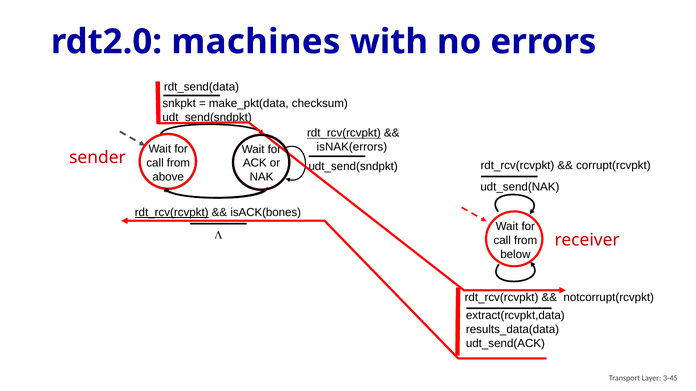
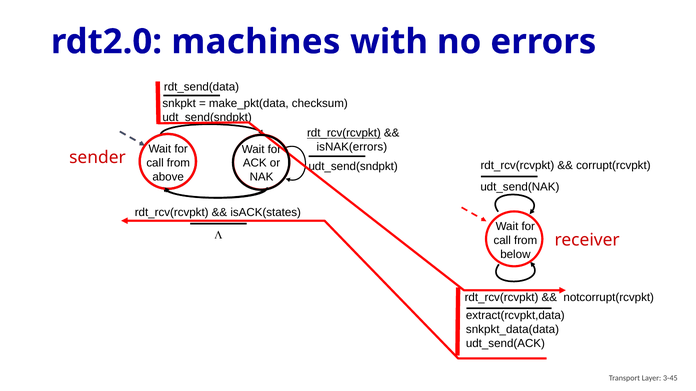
rdt_rcv(rcvpkt at (172, 213) underline: present -> none
isACK(bones: isACK(bones -> isACK(states
results_data(data: results_data(data -> snkpkt_data(data
